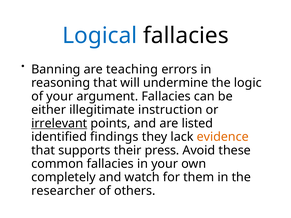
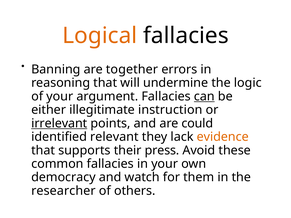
Logical colour: blue -> orange
teaching: teaching -> together
can underline: none -> present
listed: listed -> could
findings: findings -> relevant
completely: completely -> democracy
